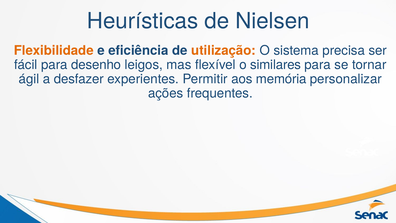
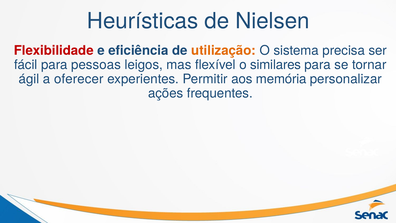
Flexibilidade colour: orange -> red
desenho: desenho -> pessoas
desfazer: desfazer -> oferecer
